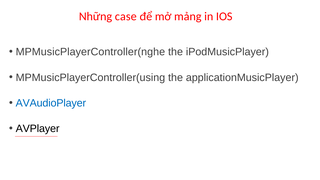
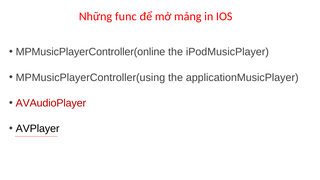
case: case -> func
MPMusicPlayerController(nghe: MPMusicPlayerController(nghe -> MPMusicPlayerController(online
AVAudioPlayer colour: blue -> red
